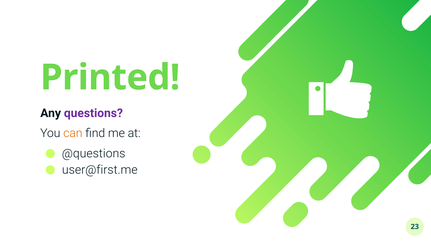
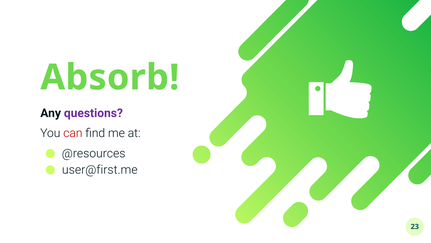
Printed: Printed -> Absorb
can colour: orange -> red
@questions: @questions -> @resources
